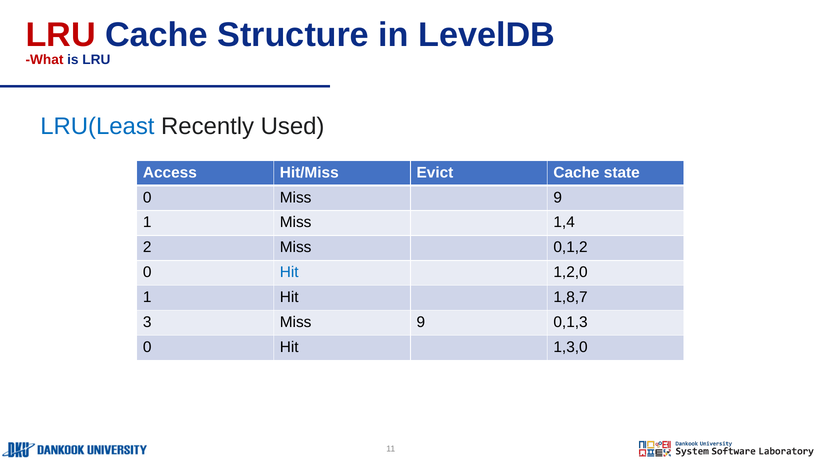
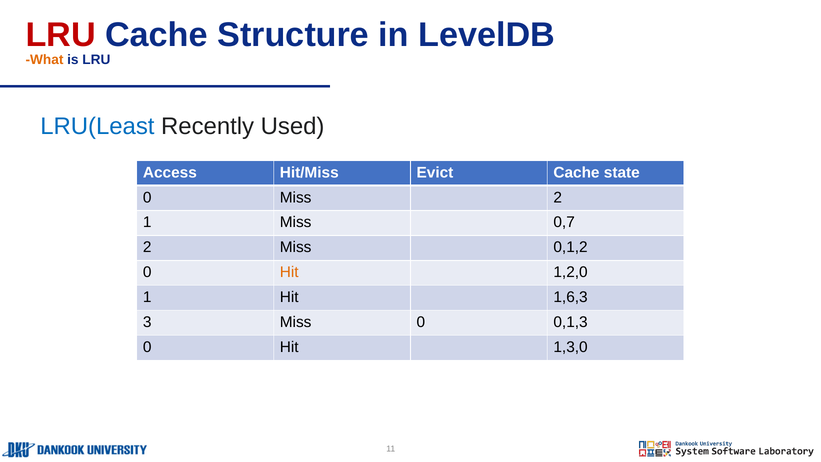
What colour: red -> orange
0 Miss 9: 9 -> 2
1,4: 1,4 -> 0,7
Hit at (289, 272) colour: blue -> orange
1,8,7: 1,8,7 -> 1,6,3
3 Miss 9: 9 -> 0
